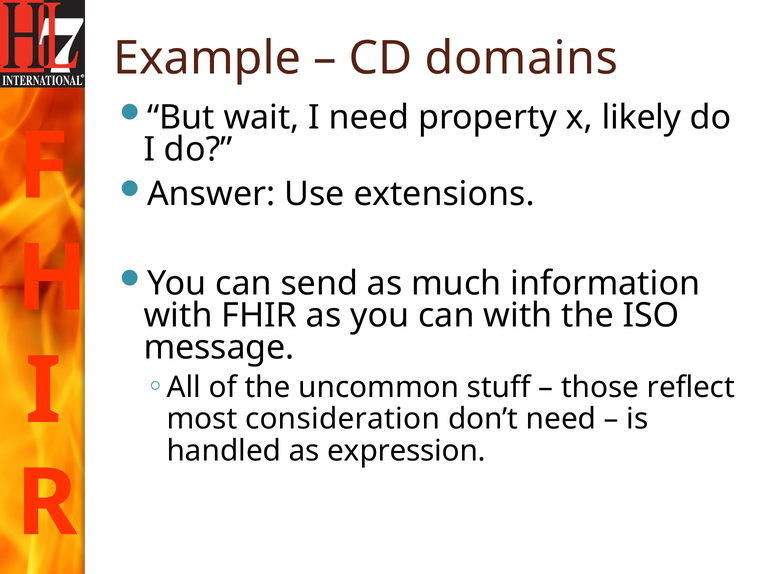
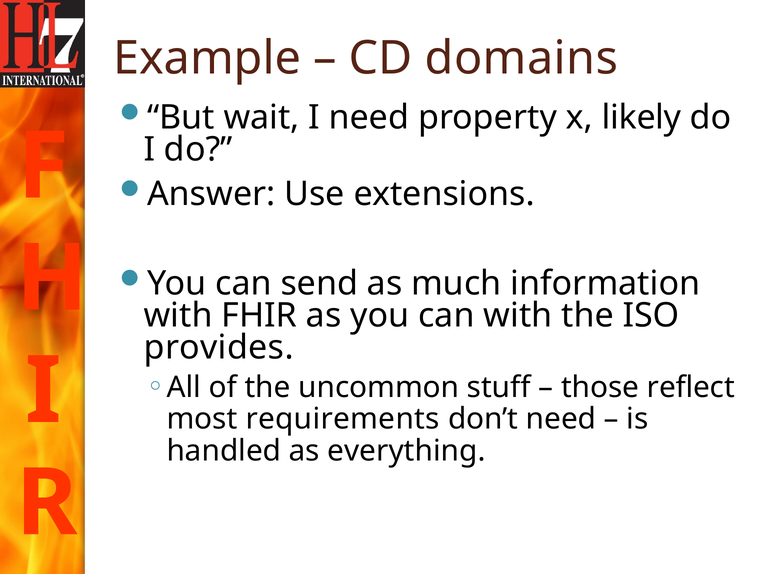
message: message -> provides
consideration: consideration -> requirements
expression: expression -> everything
